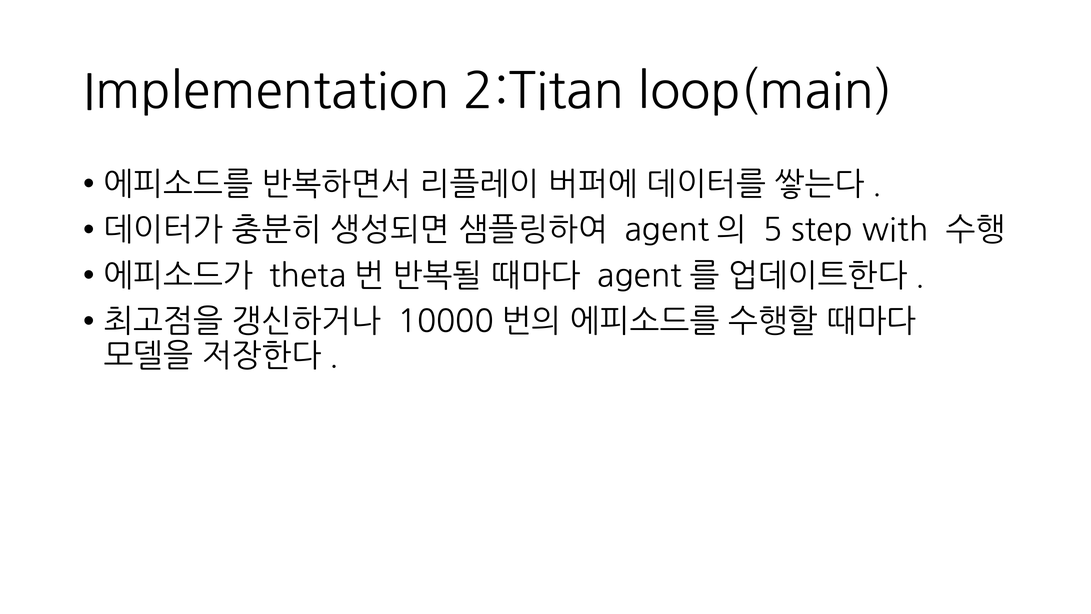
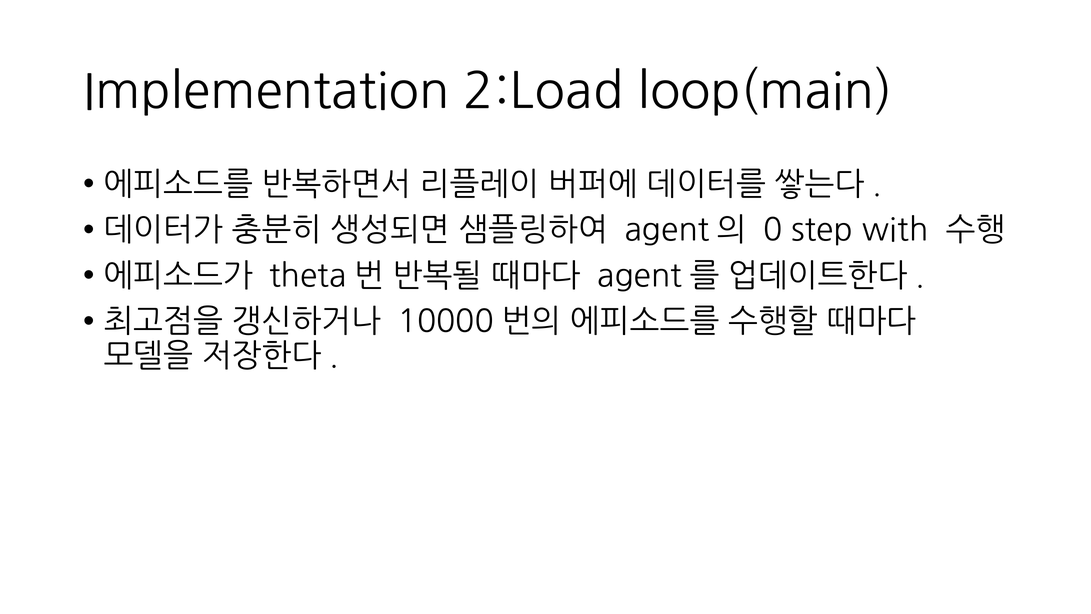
2:Titan: 2:Titan -> 2:Load
5: 5 -> 0
